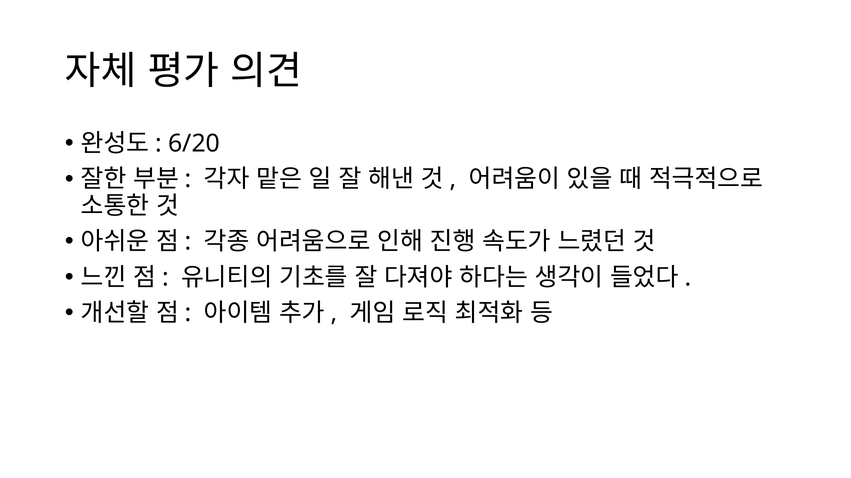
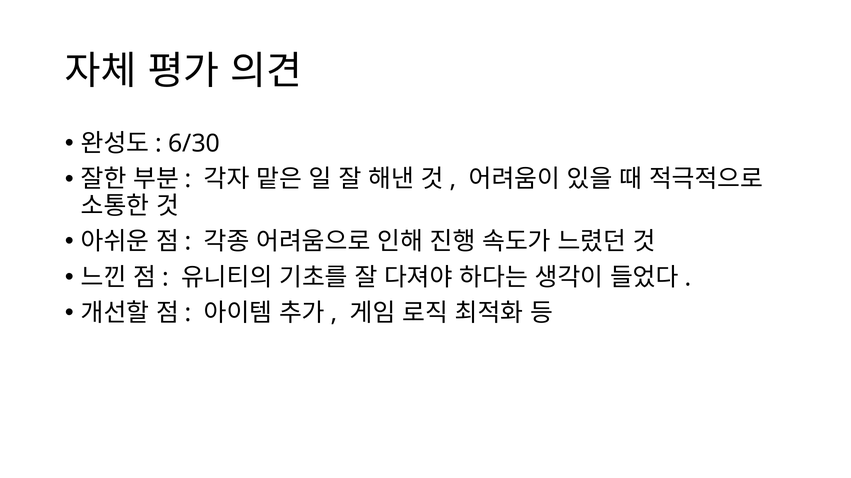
6/20: 6/20 -> 6/30
